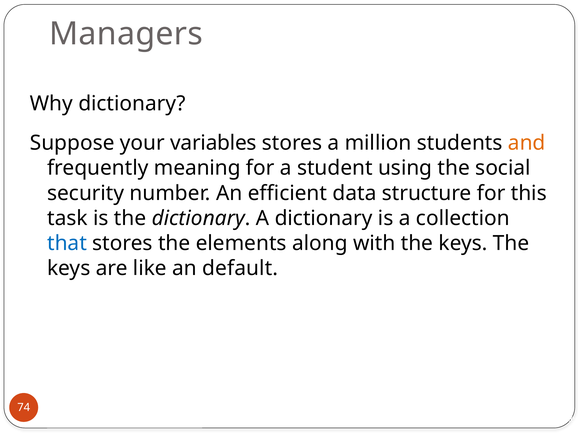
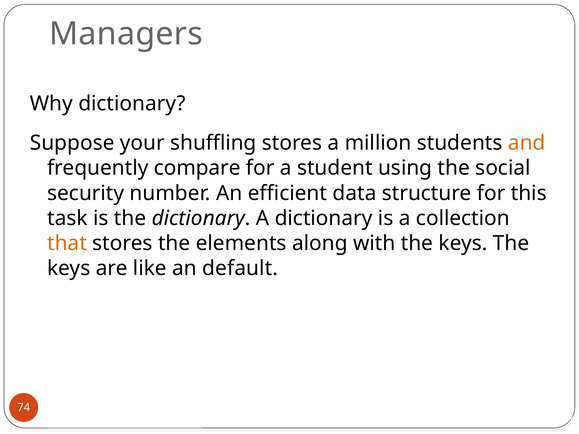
variables: variables -> shuffling
meaning: meaning -> compare
that colour: blue -> orange
